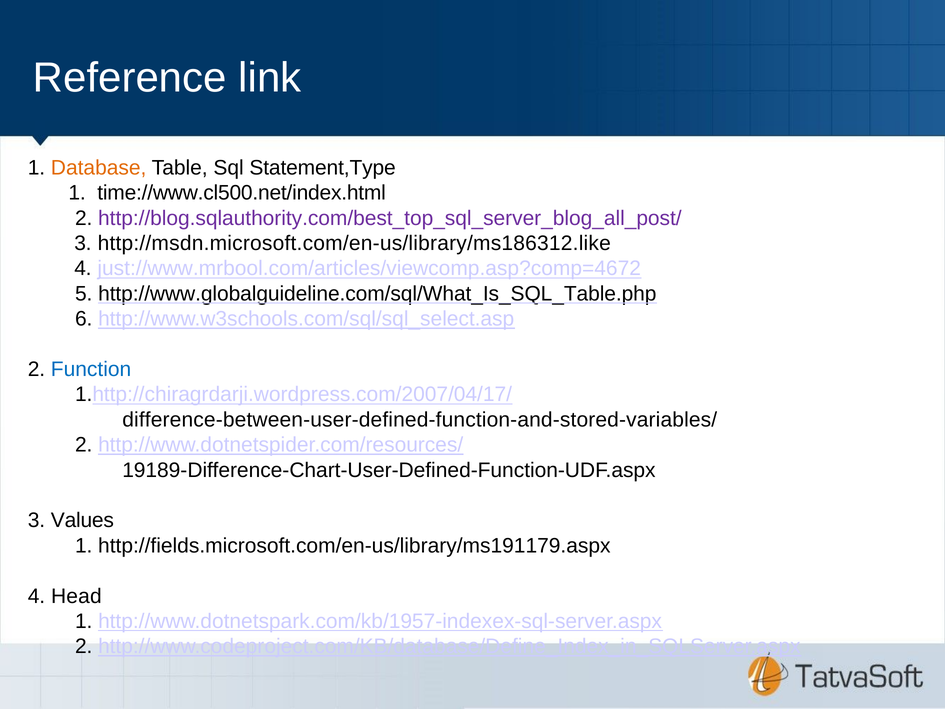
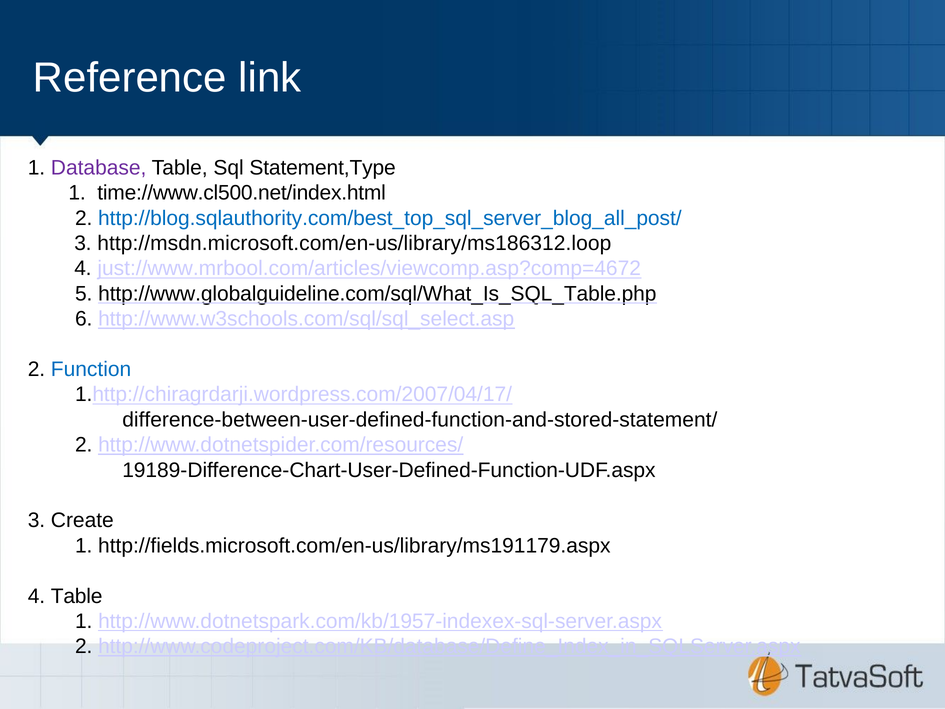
Database colour: orange -> purple
http://blog.sqlauthority.com/best_top_sql_server_blog_all_post/ colour: purple -> blue
http://msdn.microsoft.com/en-us/library/ms186312.like: http://msdn.microsoft.com/en-us/library/ms186312.like -> http://msdn.microsoft.com/en-us/library/ms186312.loop
difference-between-user-defined-function-and-stored-variables/: difference-between-user-defined-function-and-stored-variables/ -> difference-between-user-defined-function-and-stored-statement/
Values: Values -> Create
4 Head: Head -> Table
